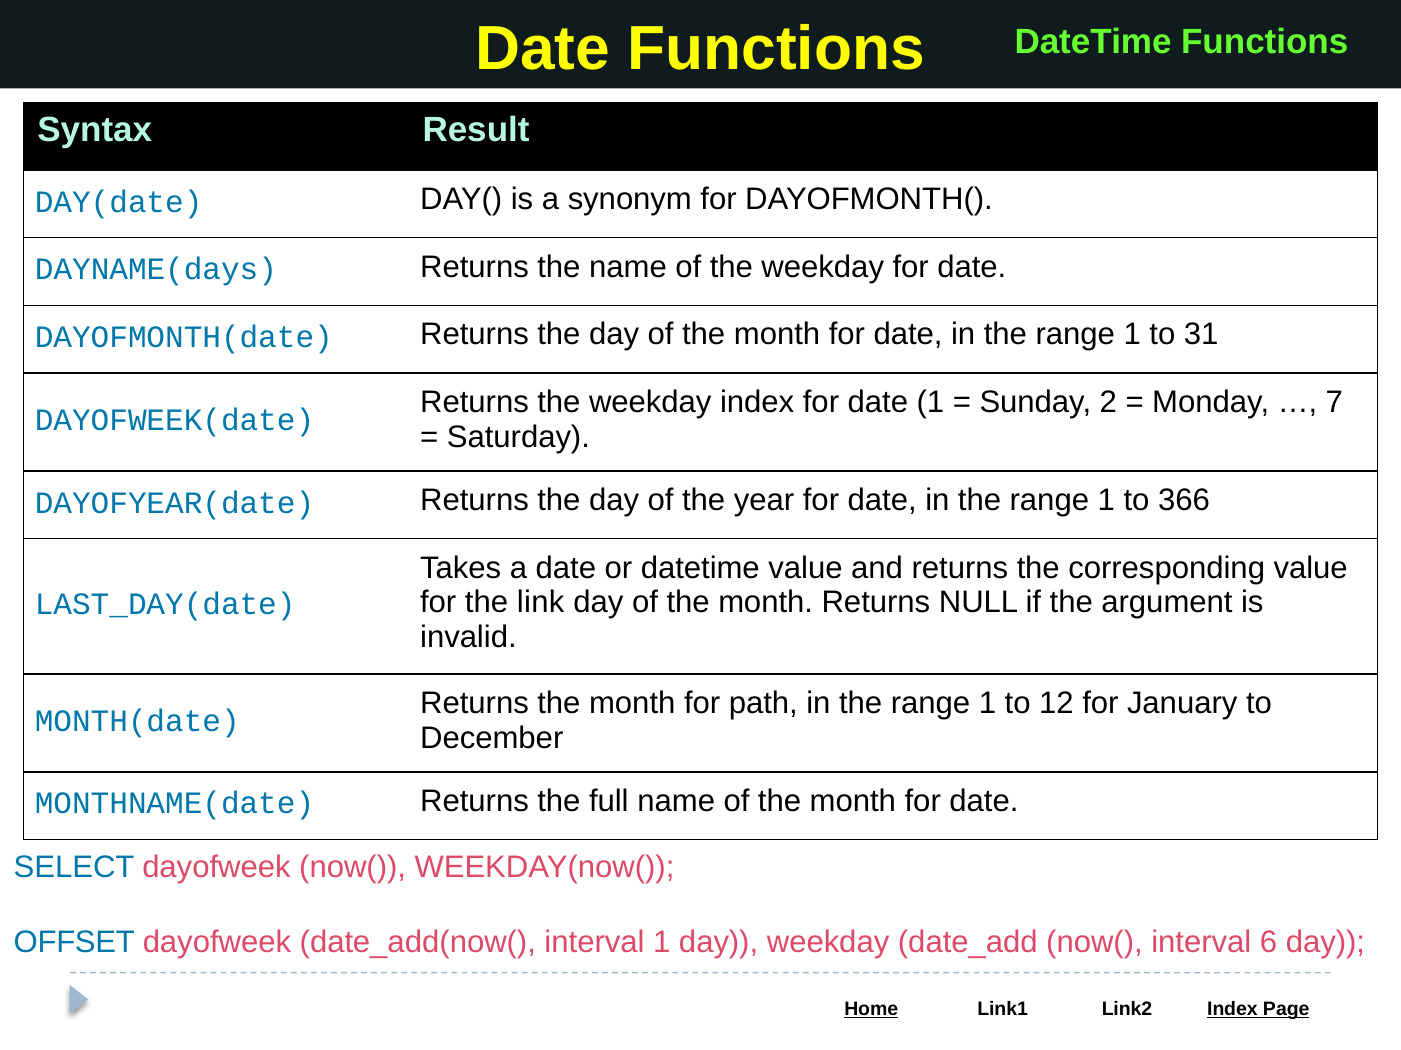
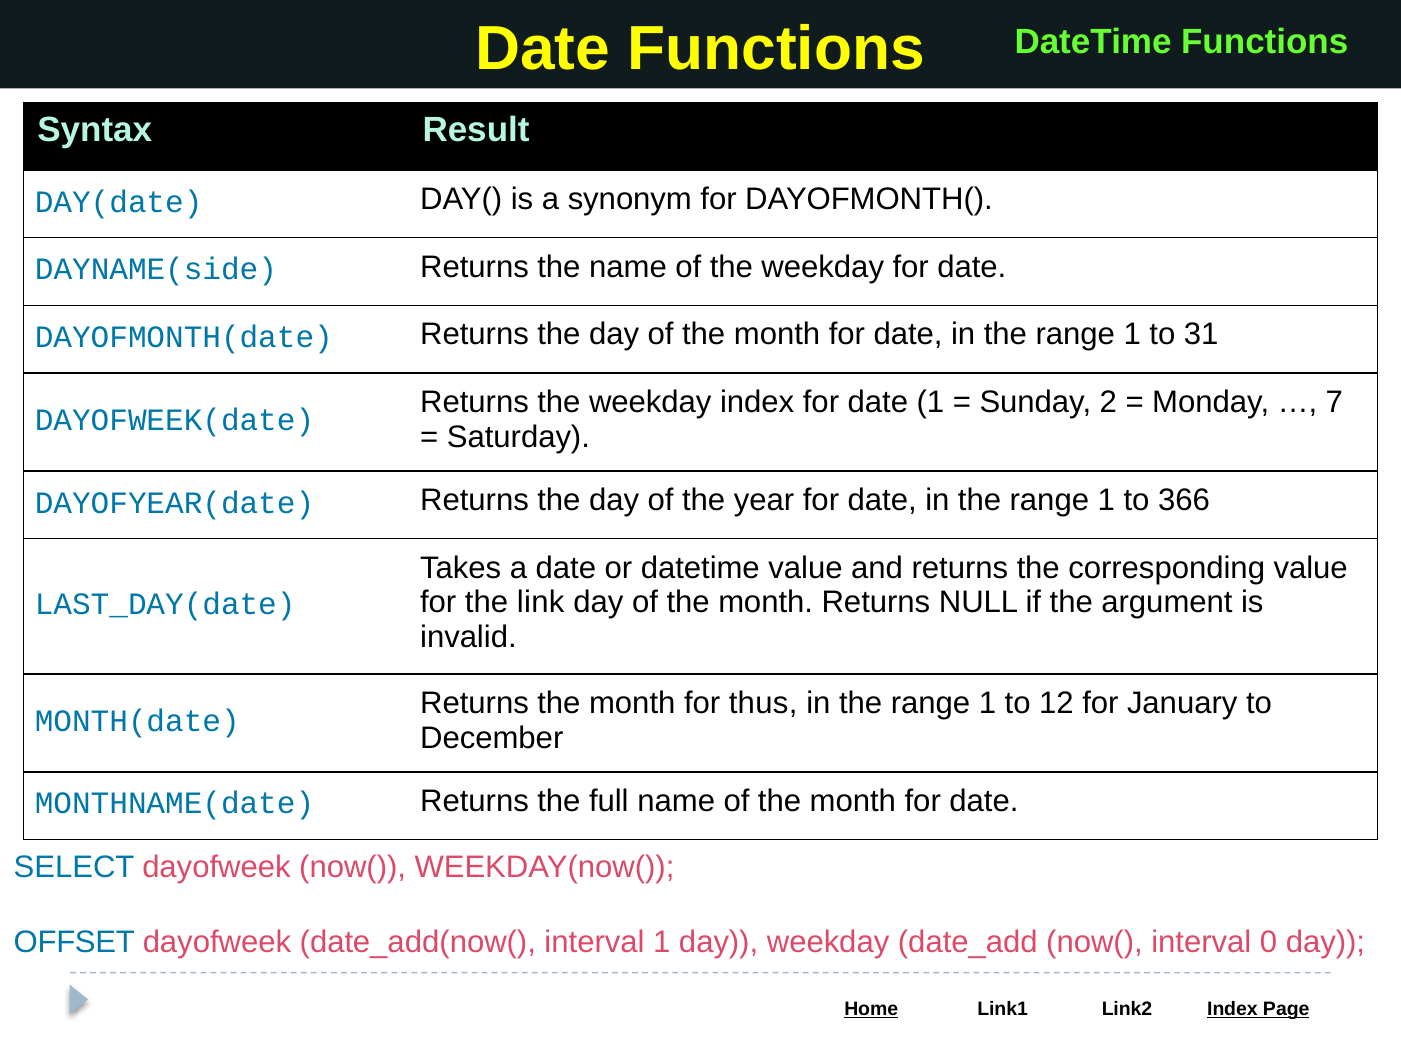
DAYNAME(days: DAYNAME(days -> DAYNAME(side
path: path -> thus
6: 6 -> 0
